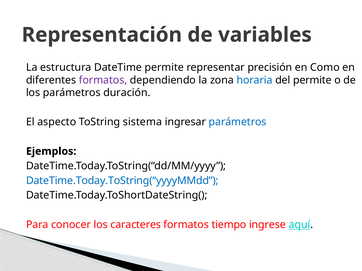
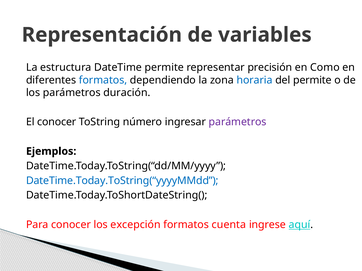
formatos at (103, 80) colour: purple -> blue
El aspecto: aspecto -> conocer
sistema: sistema -> número
parámetros at (238, 122) colour: blue -> purple
caracteres: caracteres -> excepción
tiempo: tiempo -> cuenta
